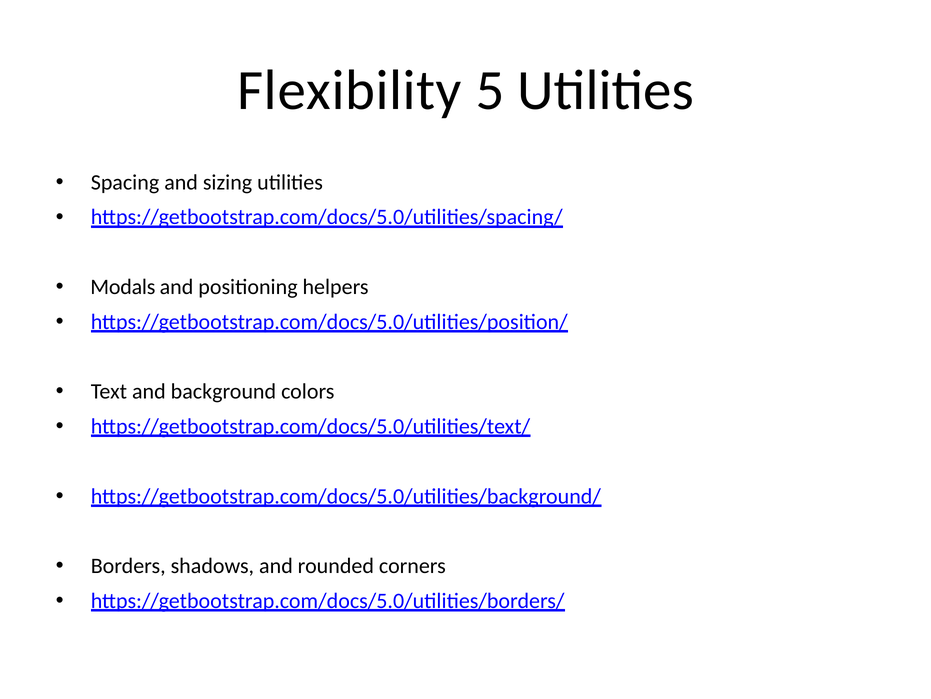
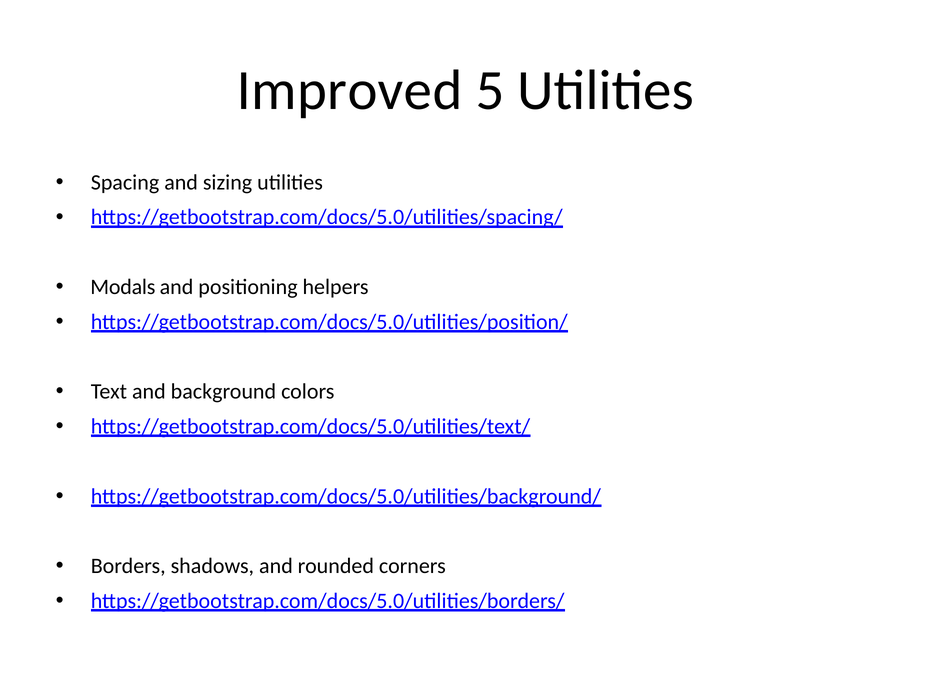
Flexibility: Flexibility -> Improved
